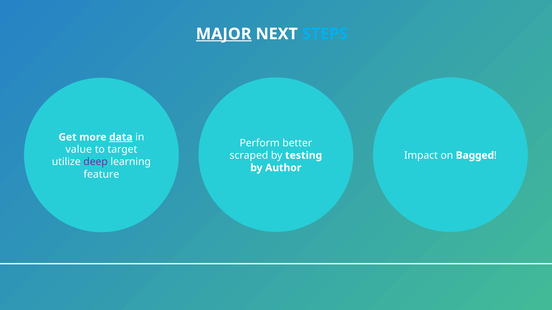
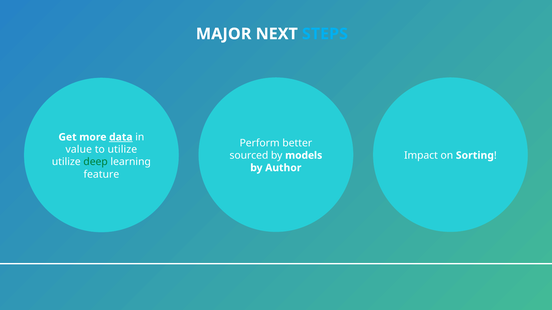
MAJOR underline: present -> none
to target: target -> utilize
scraped: scraped -> sourced
testing: testing -> models
Bagged: Bagged -> Sorting
deep colour: purple -> green
